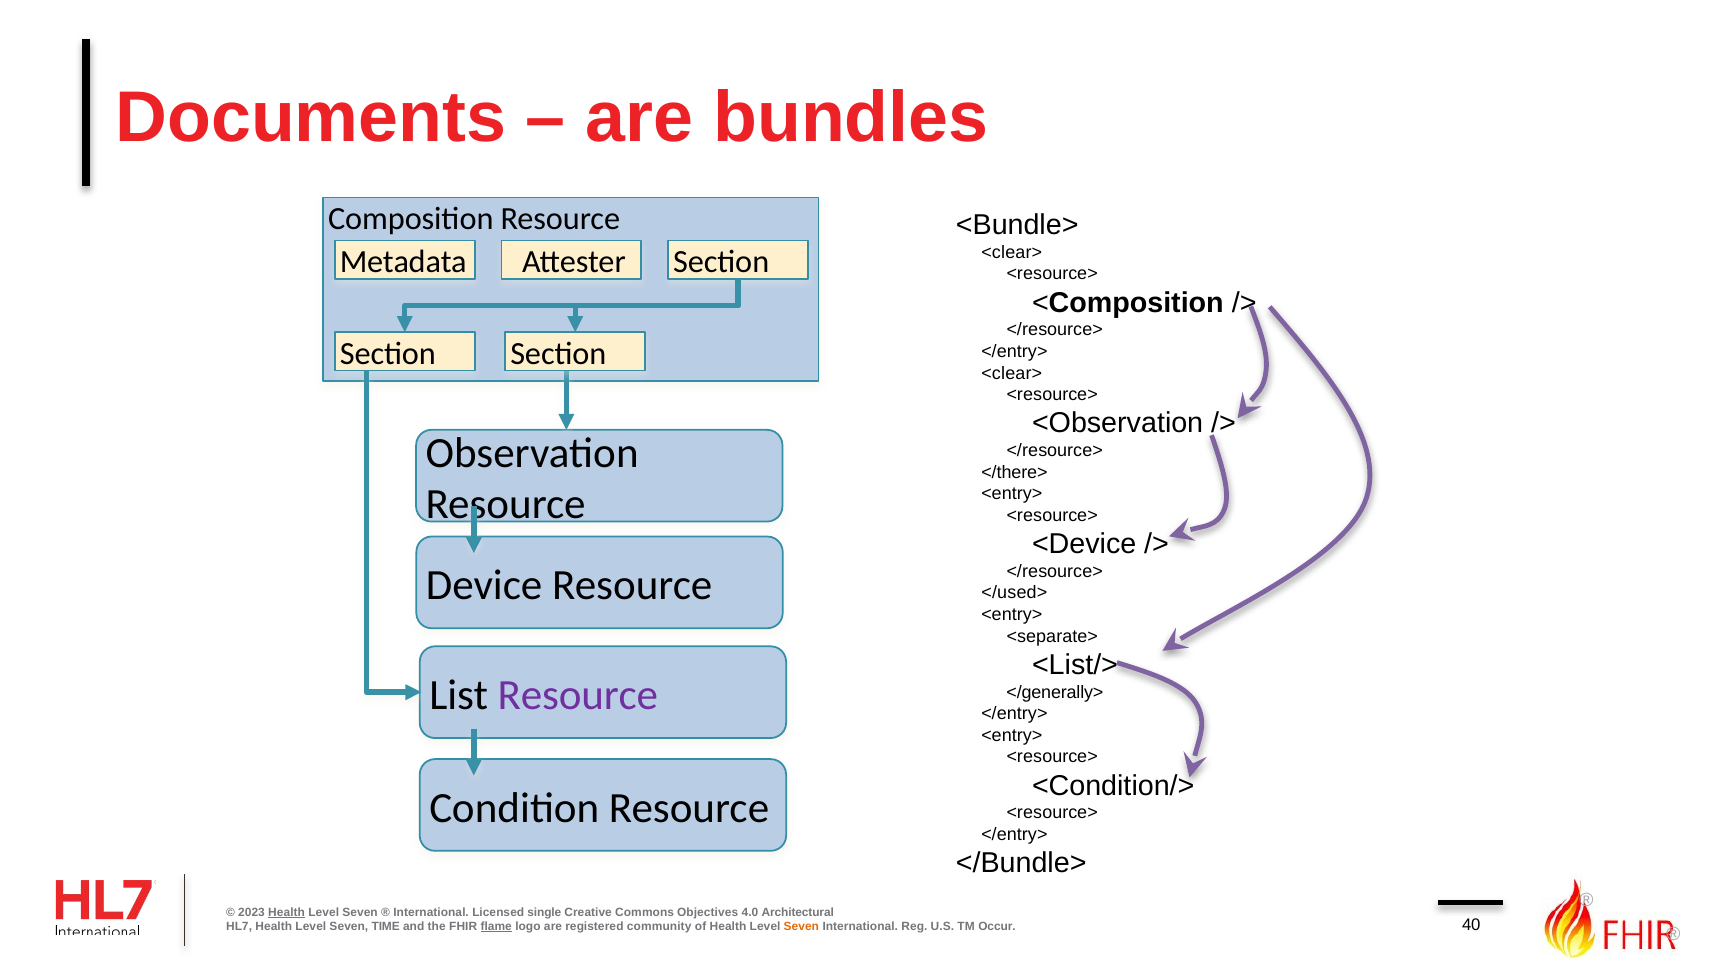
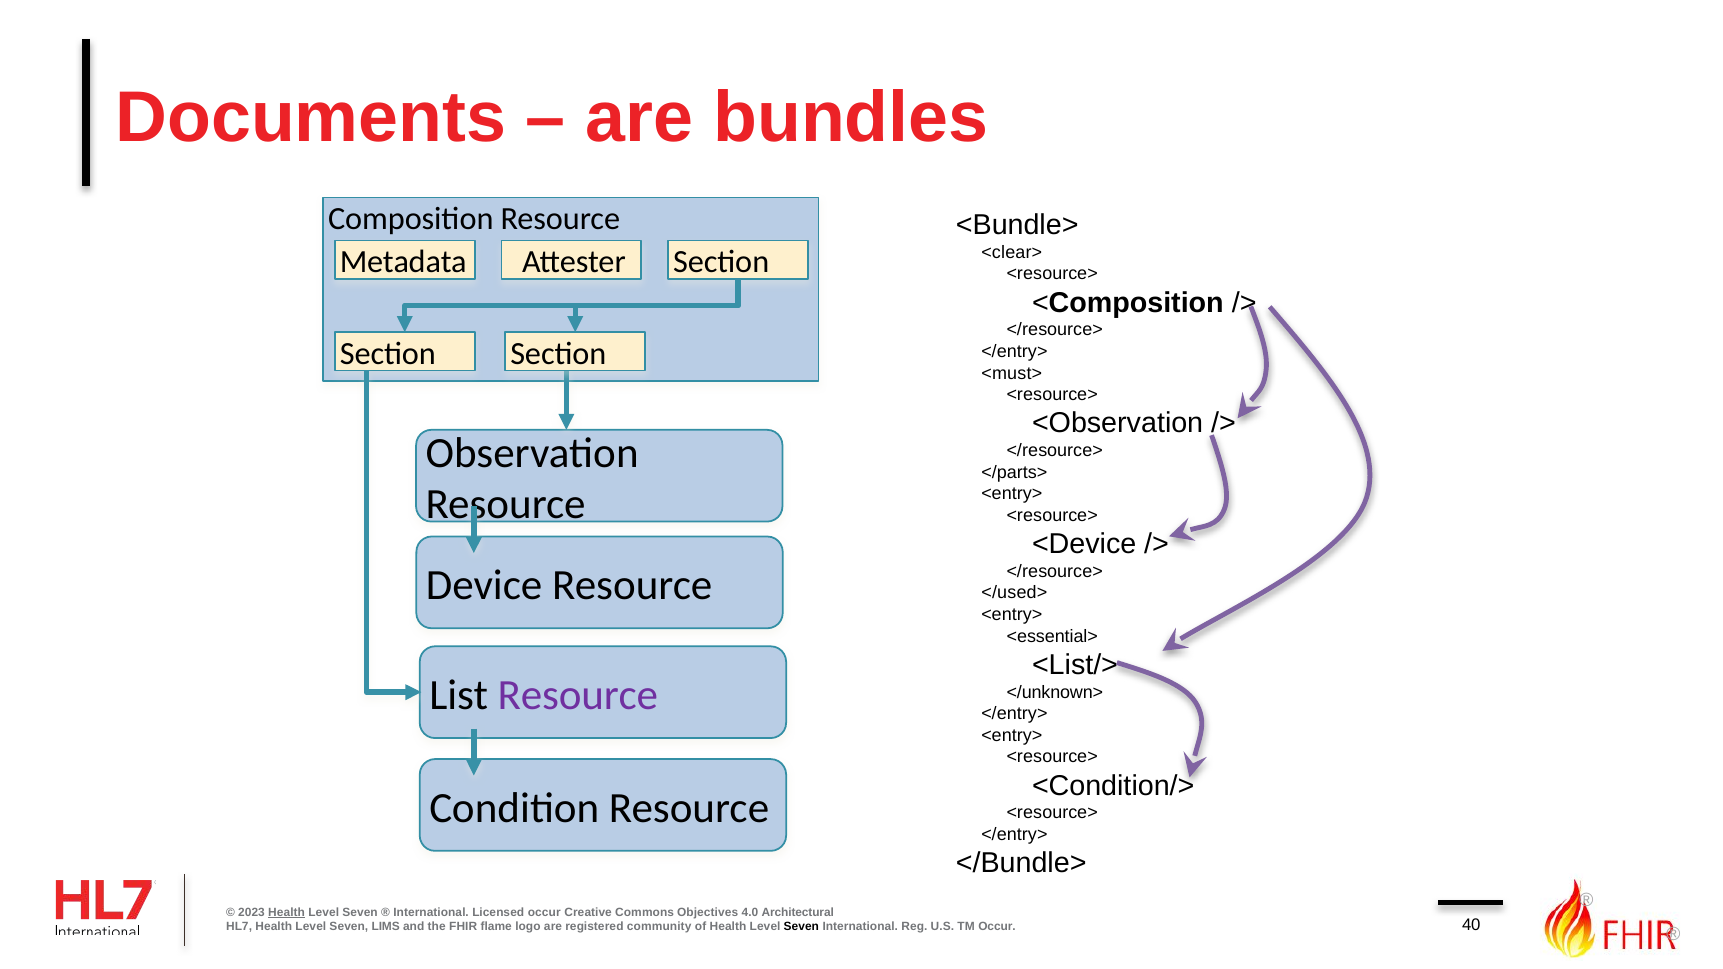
<clear> at (1012, 373): <clear> -> <must>
</there>: </there> -> </parts>
<separate>: <separate> -> <essential>
</generally>: </generally> -> </unknown>
Licensed single: single -> occur
TIME: TIME -> LIMS
flame underline: present -> none
Seven at (801, 927) colour: orange -> black
